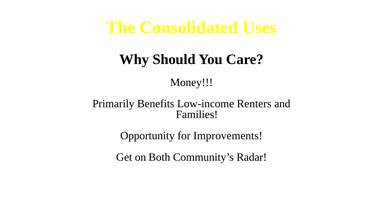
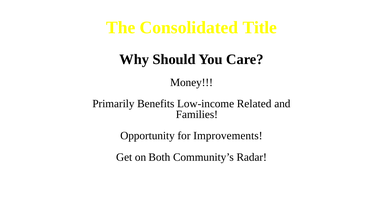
Uses: Uses -> Title
Renters: Renters -> Related
